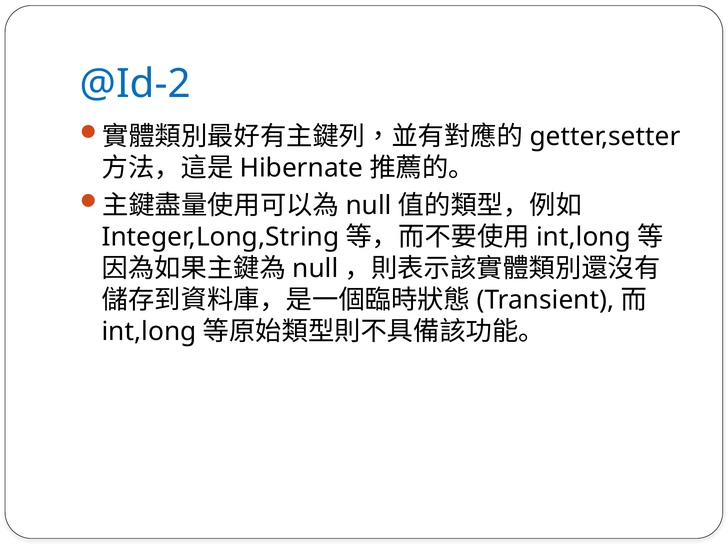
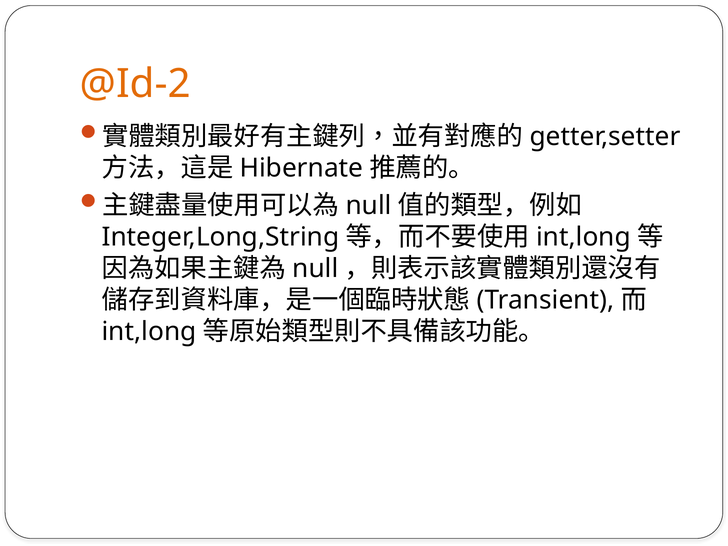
@Id-2 colour: blue -> orange
